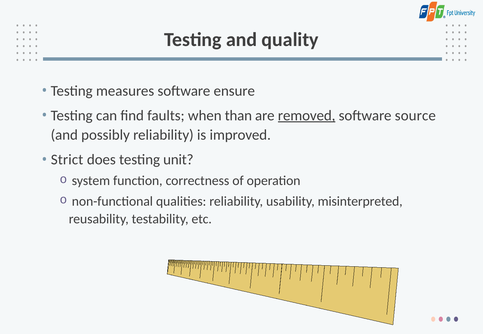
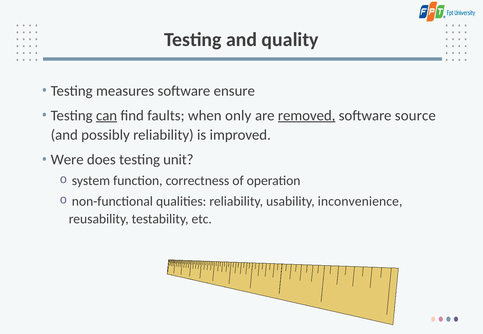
can underline: none -> present
than: than -> only
Strict: Strict -> Were
misinterpreted: misinterpreted -> inconvenience
